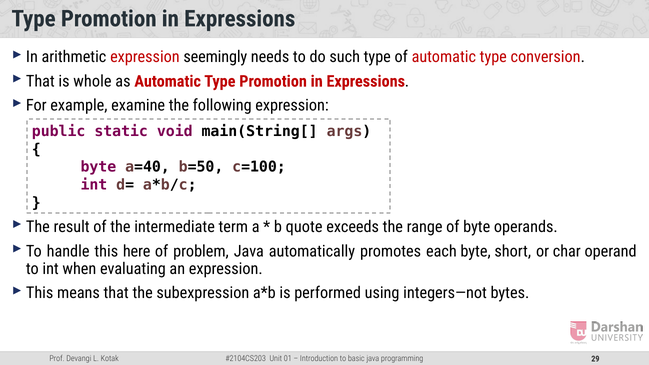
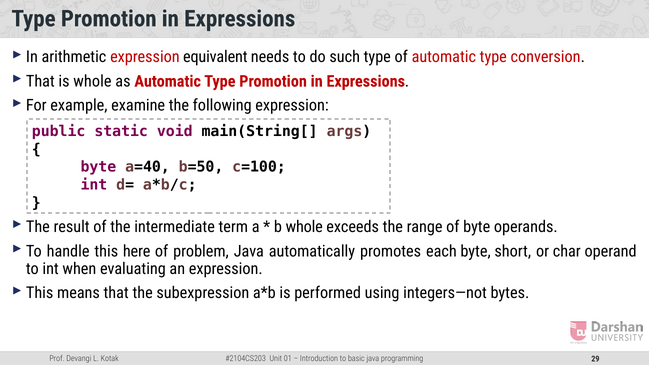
seemingly: seemingly -> equivalent
b quote: quote -> whole
